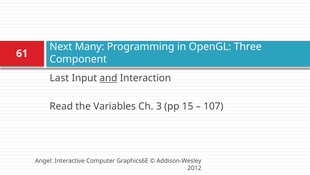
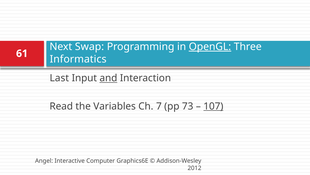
Many: Many -> Swap
OpenGL underline: none -> present
Component: Component -> Informatics
3: 3 -> 7
15: 15 -> 73
107 underline: none -> present
